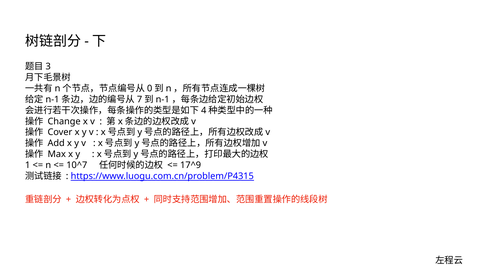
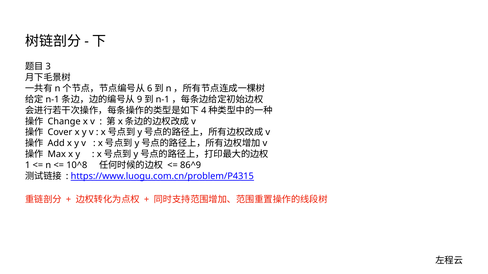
0: 0 -> 6
7: 7 -> 9
10^7: 10^7 -> 10^8
17^9: 17^9 -> 86^9
